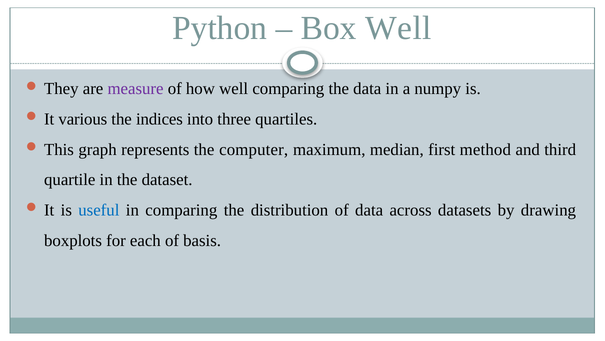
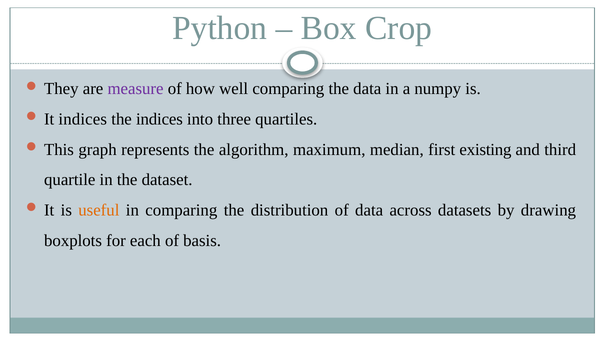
Box Well: Well -> Crop
It various: various -> indices
computer: computer -> algorithm
method: method -> existing
useful colour: blue -> orange
